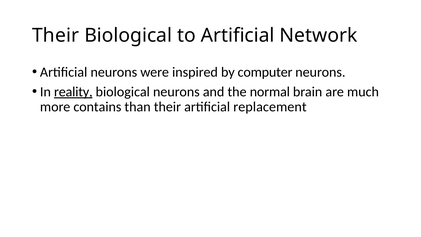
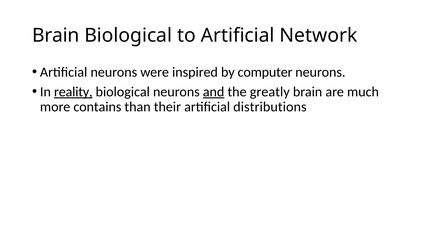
Their at (56, 35): Their -> Brain
and underline: none -> present
normal: normal -> greatly
replacement: replacement -> distributions
